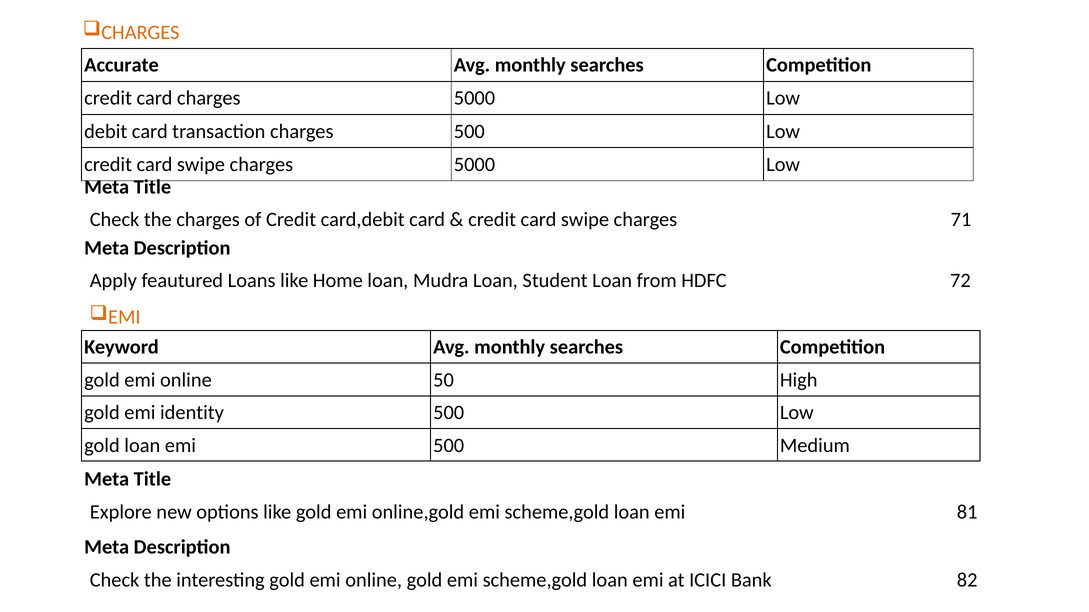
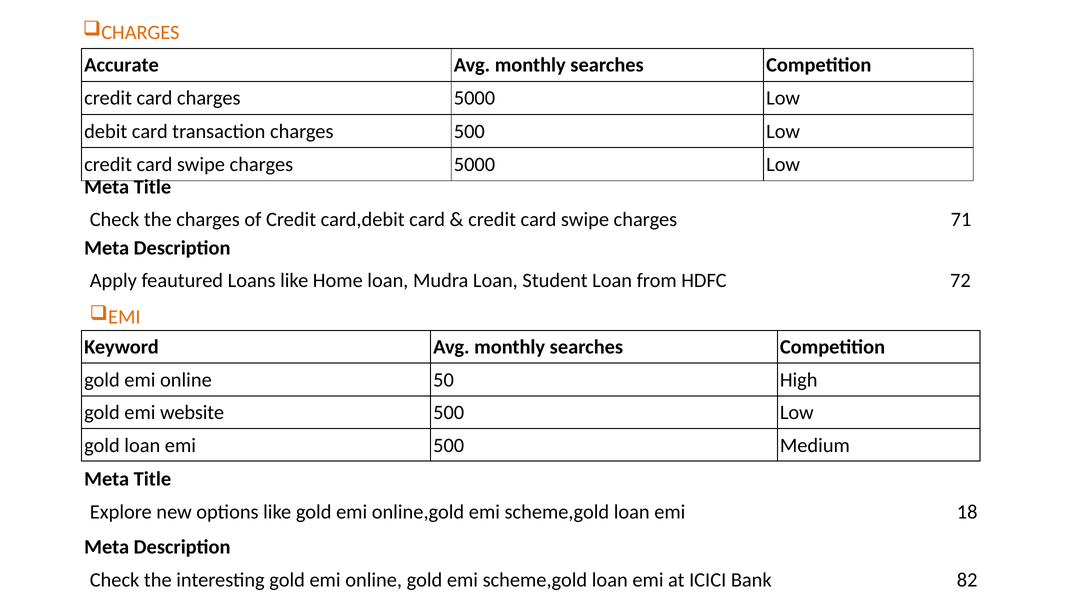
identity: identity -> website
81: 81 -> 18
